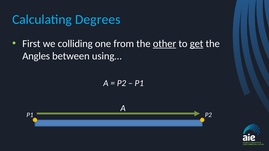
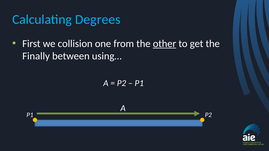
colliding: colliding -> collision
get underline: present -> none
Angles: Angles -> Finally
